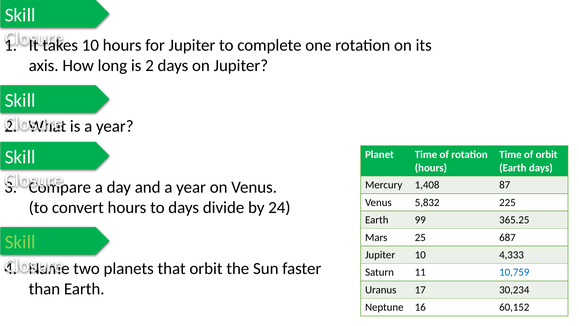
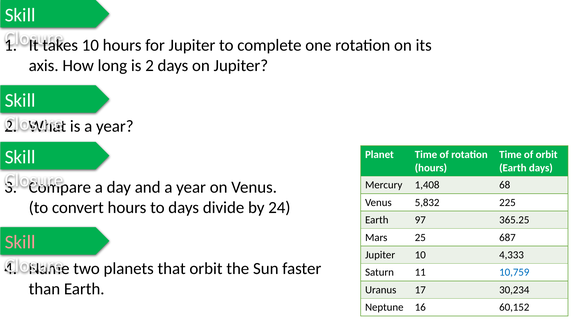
87: 87 -> 68
99: 99 -> 97
Skill at (20, 242) colour: light green -> pink
